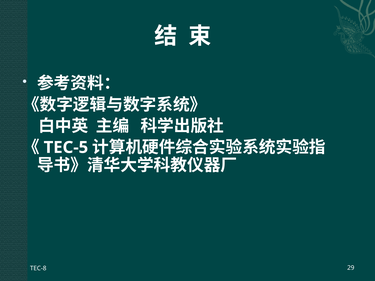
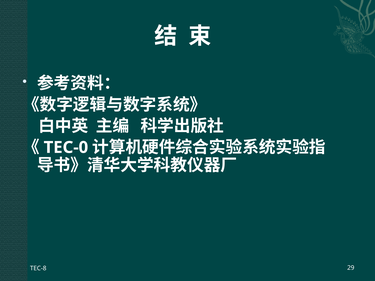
TEC-5: TEC-5 -> TEC-0
